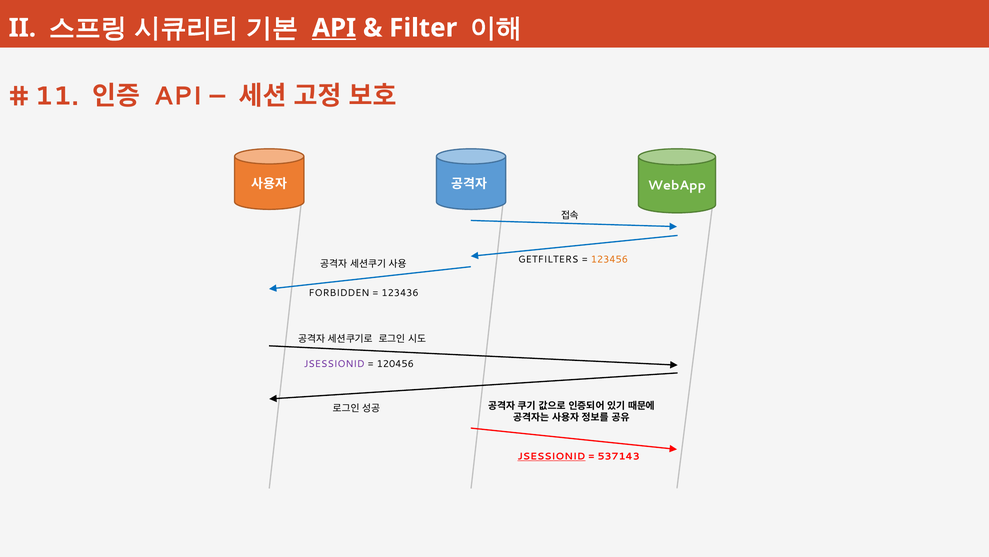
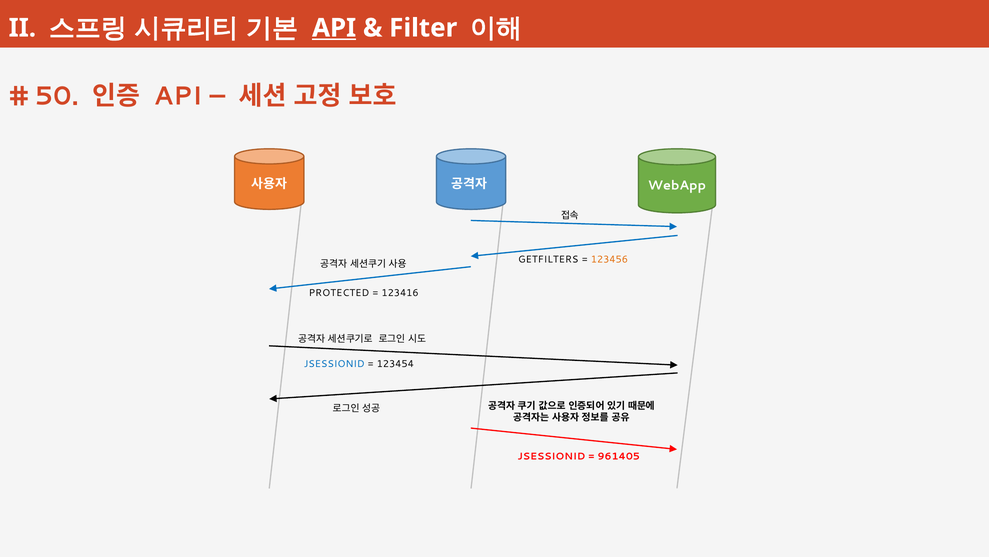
11: 11 -> 50
FORBIDDEN: FORBIDDEN -> PROTECTED
123436: 123436 -> 123416
JSESSIONID at (334, 364) colour: purple -> blue
120456: 120456 -> 123454
JSESSIONID at (551, 456) underline: present -> none
537143: 537143 -> 961405
